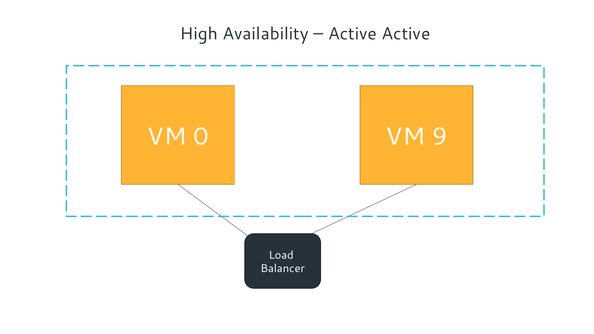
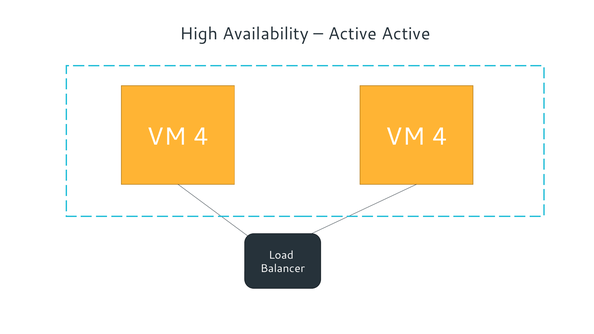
0 at (201, 137): 0 -> 4
9 at (440, 137): 9 -> 4
